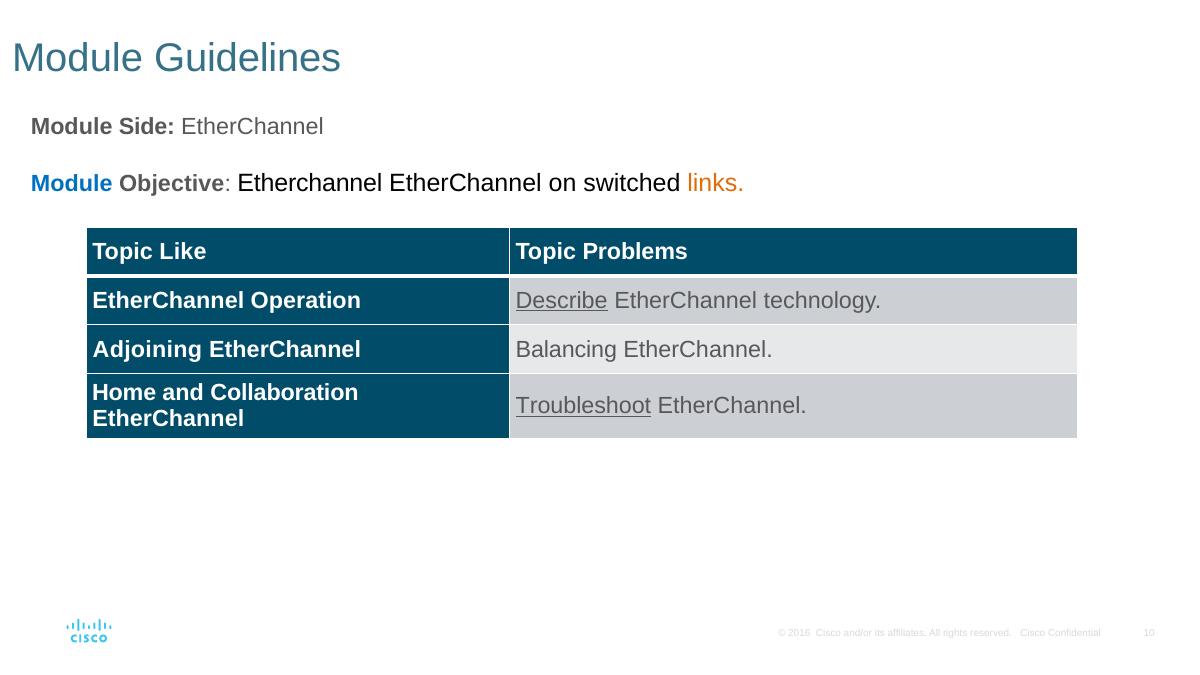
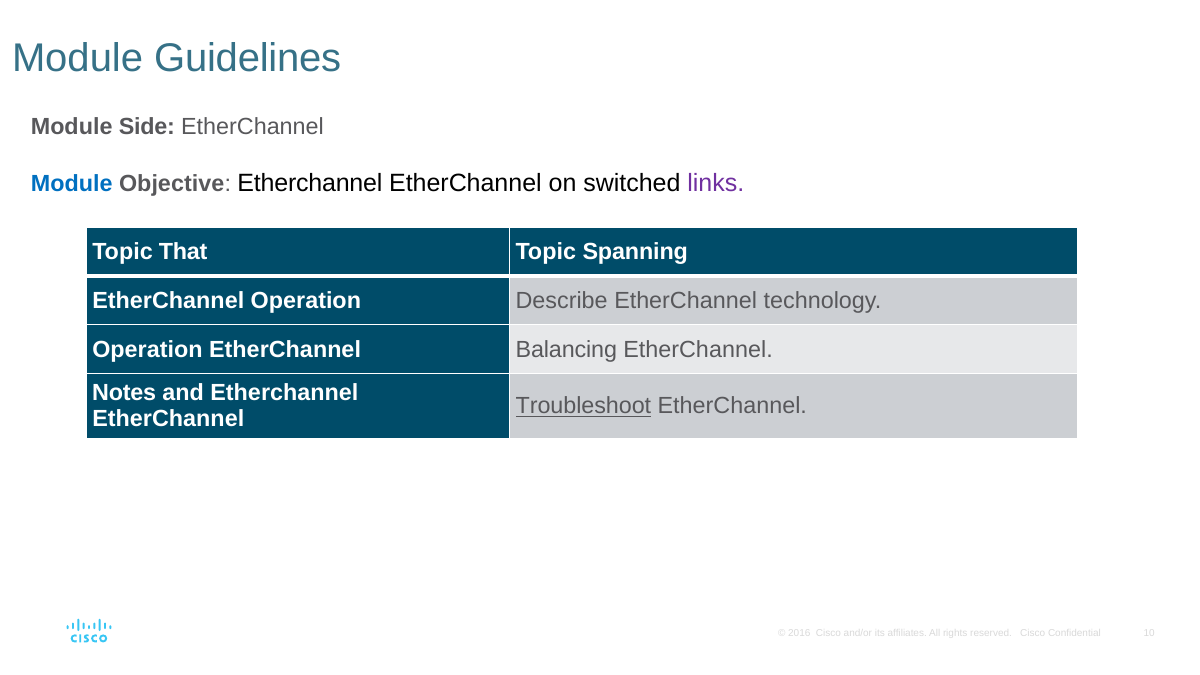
links colour: orange -> purple
Like: Like -> That
Problems: Problems -> Spanning
Describe underline: present -> none
Adjoining at (147, 349): Adjoining -> Operation
Home: Home -> Notes
and Collaboration: Collaboration -> Etherchannel
